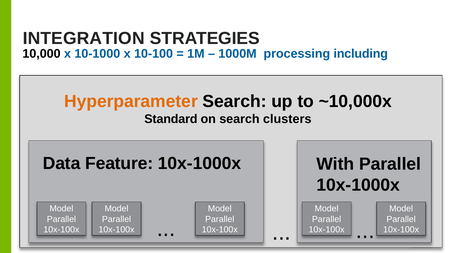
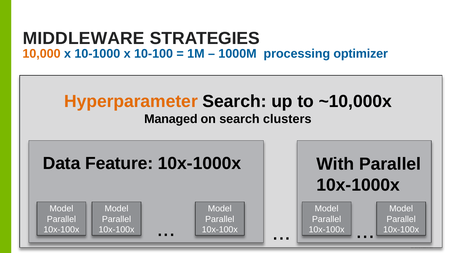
INTEGRATION: INTEGRATION -> MIDDLEWARE
10,000 colour: black -> orange
including: including -> optimizer
Standard: Standard -> Managed
